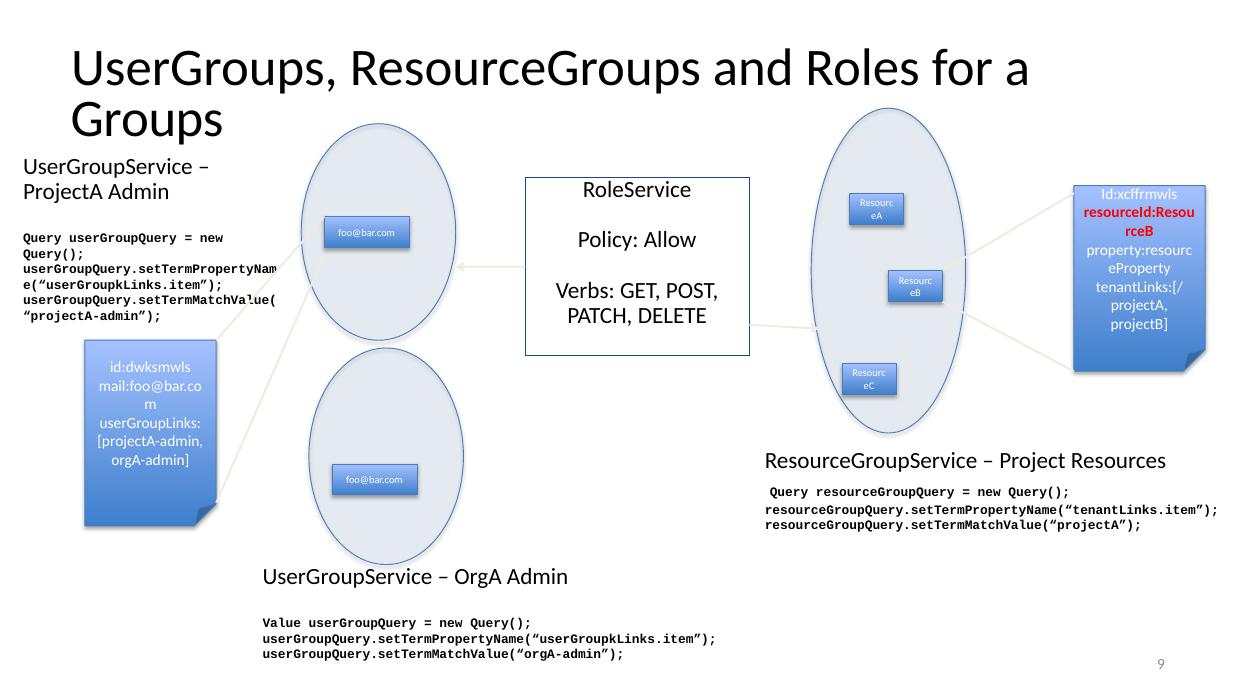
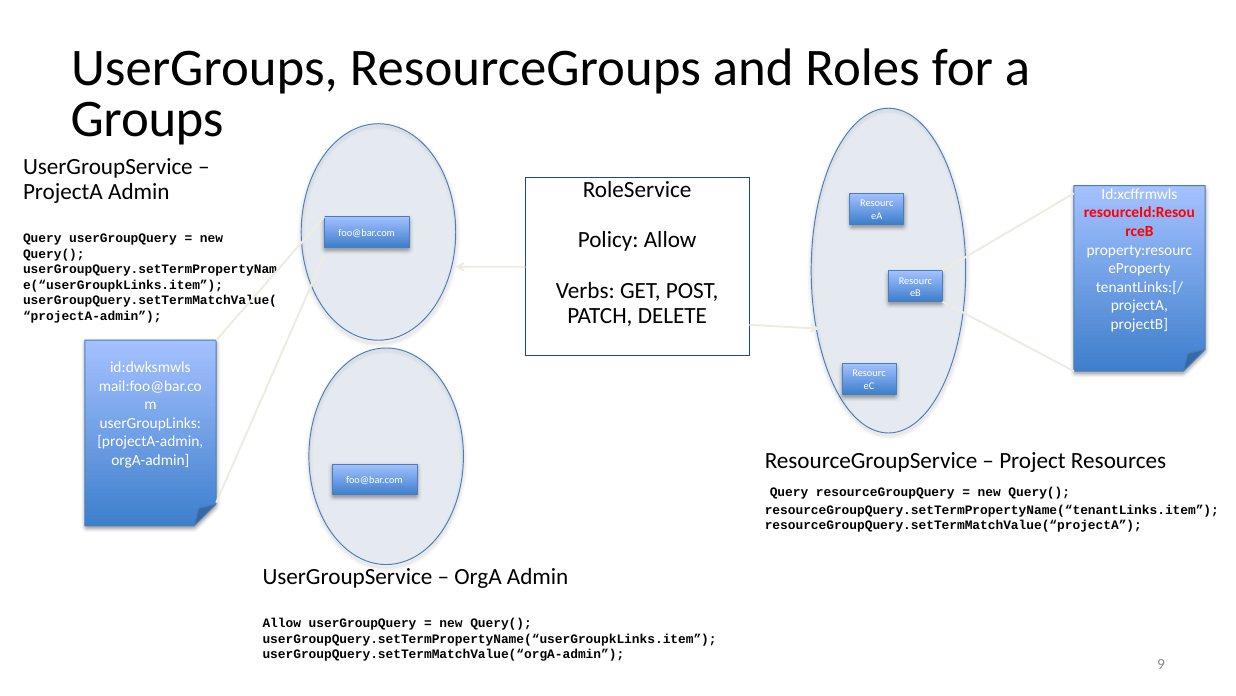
Value at (282, 623): Value -> Allow
